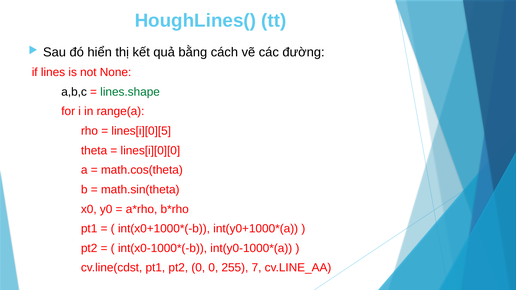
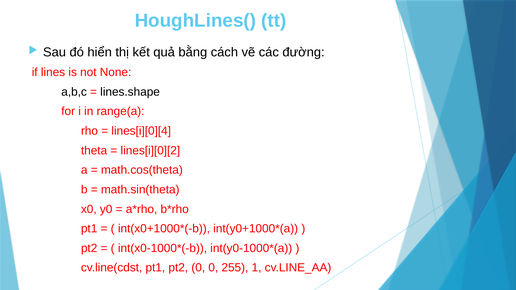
lines.shape colour: green -> black
lines[i][0][5: lines[i][0][5 -> lines[i][0][4
lines[i][0][0: lines[i][0][0 -> lines[i][0][2
7: 7 -> 1
